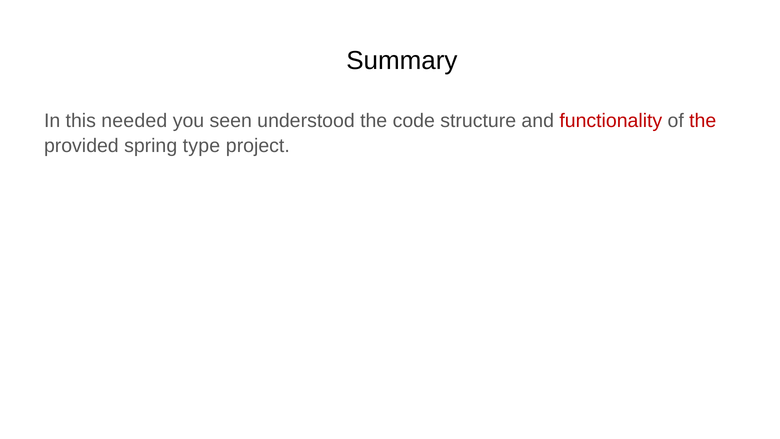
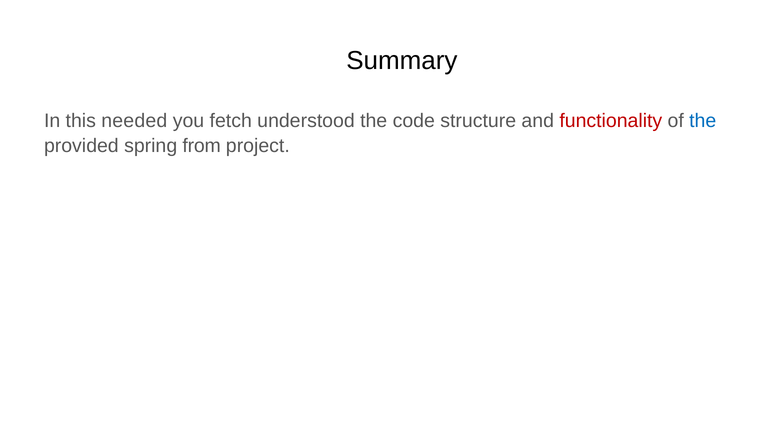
seen: seen -> fetch
the at (703, 121) colour: red -> blue
type: type -> from
